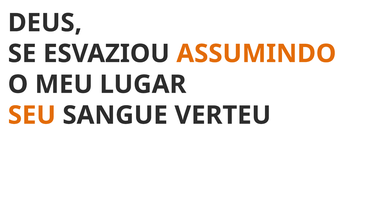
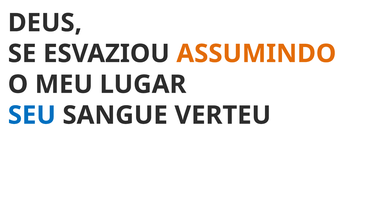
SEU colour: orange -> blue
